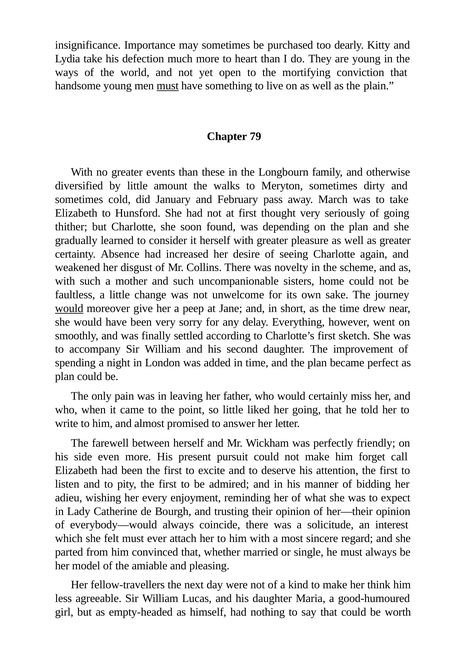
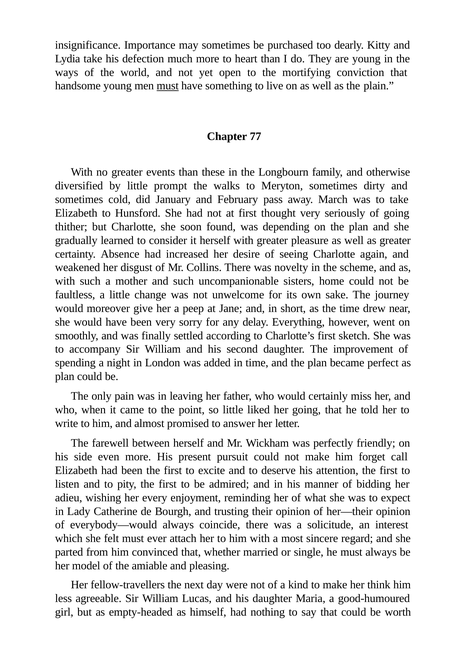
79: 79 -> 77
amount: amount -> prompt
would at (69, 308) underline: present -> none
